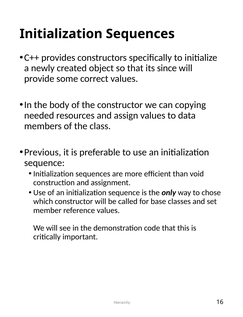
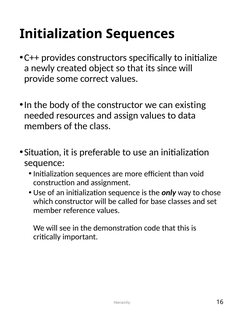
copying: copying -> existing
Previous: Previous -> Situation
